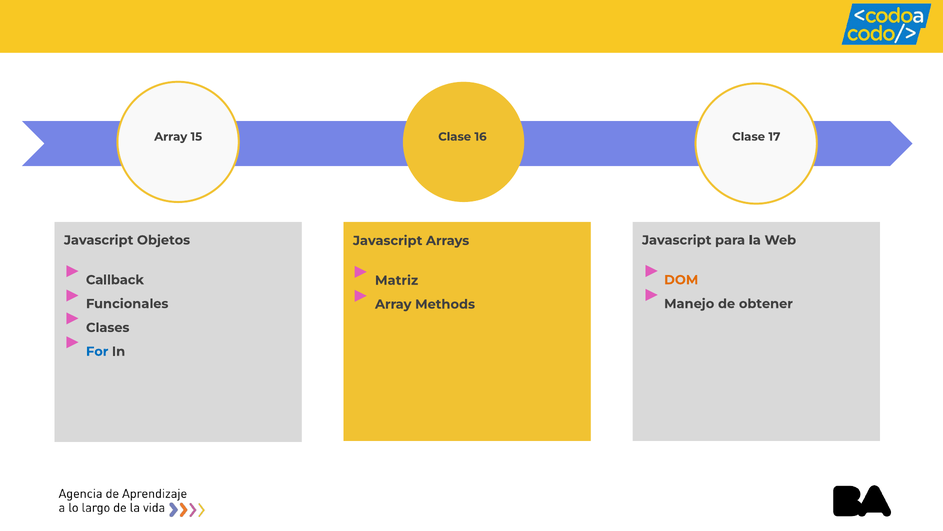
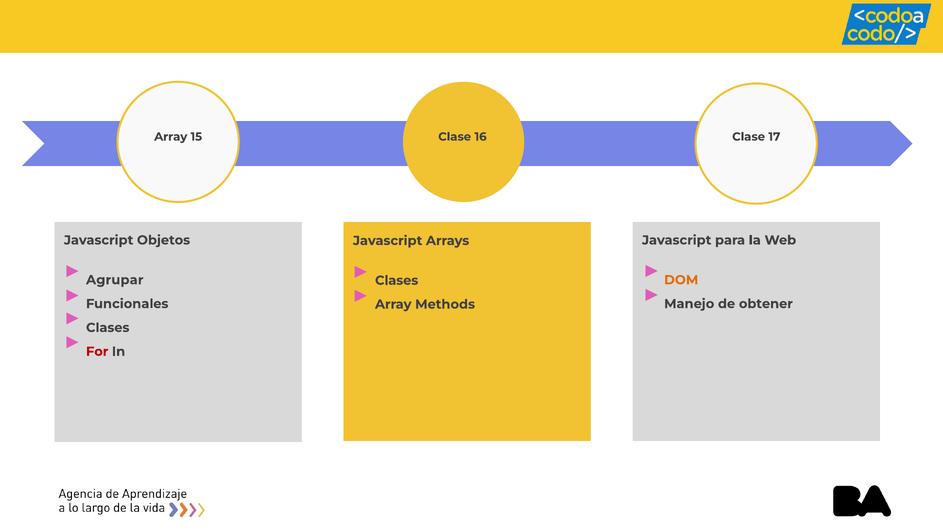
Callback: Callback -> Agrupar
Matriz at (397, 280): Matriz -> Clases
For colour: blue -> red
